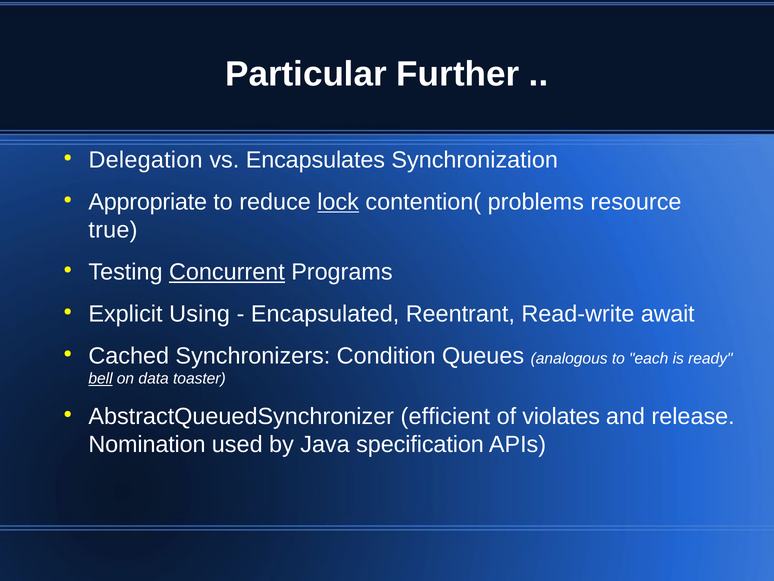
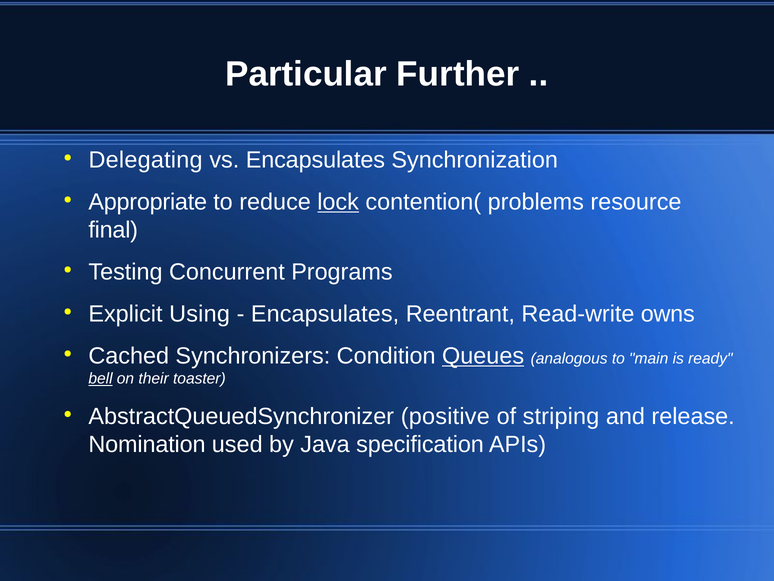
Delegation: Delegation -> Delegating
true: true -> final
Concurrent underline: present -> none
Encapsulated at (325, 314): Encapsulated -> Encapsulates
await: await -> owns
Queues underline: none -> present
each: each -> main
data: data -> their
efficient: efficient -> positive
violates: violates -> striping
